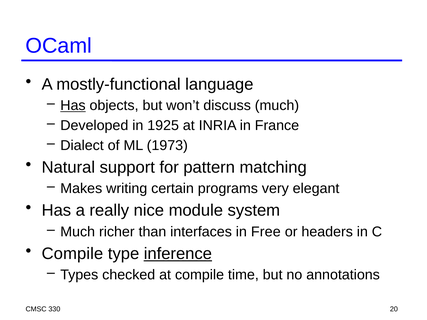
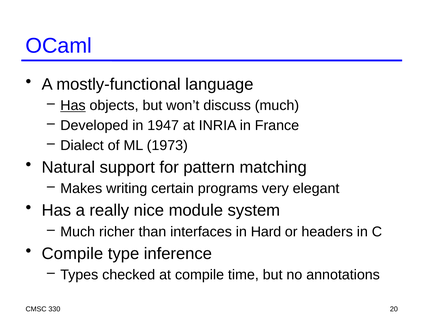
1925: 1925 -> 1947
Free: Free -> Hard
inference underline: present -> none
